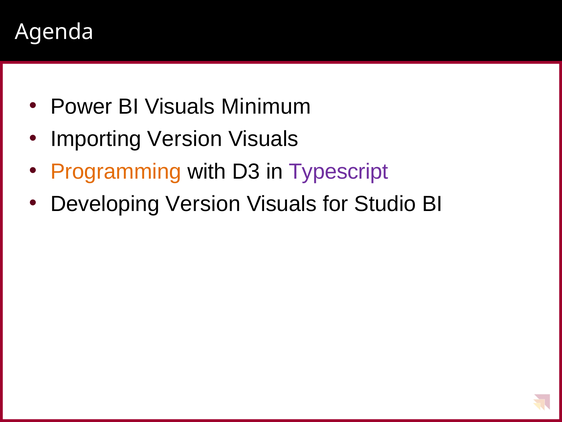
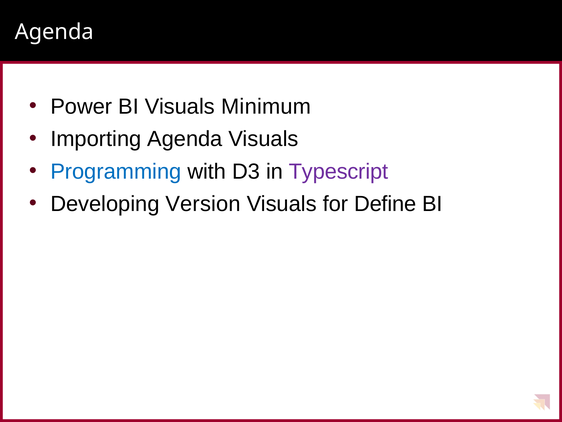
Importing Version: Version -> Agenda
Programming colour: orange -> blue
Studio: Studio -> Define
